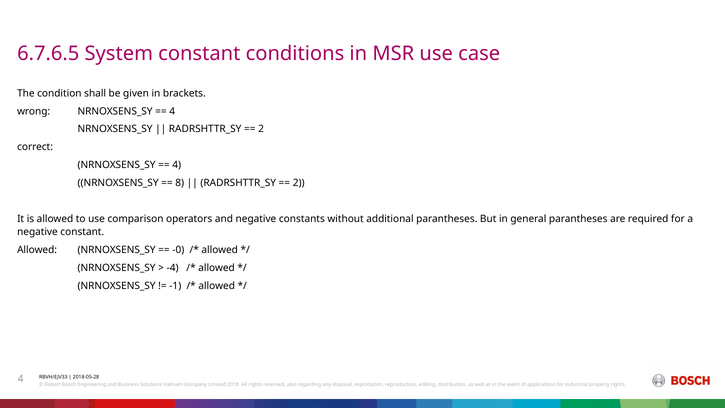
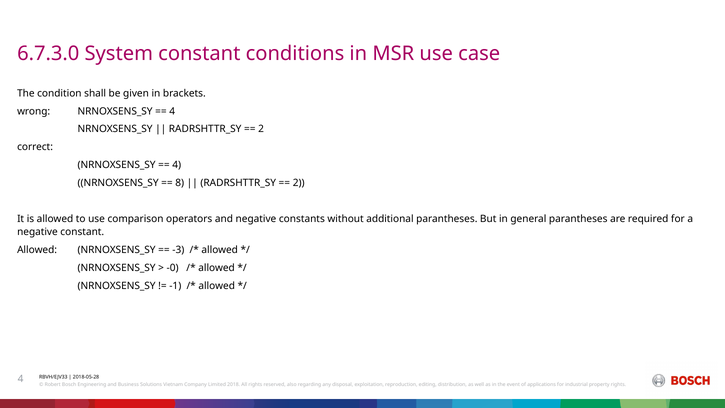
6.7.6.5: 6.7.6.5 -> 6.7.3.0
-0: -0 -> -3
-4: -4 -> -0
